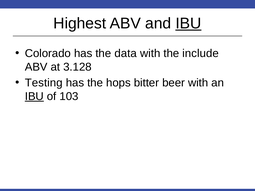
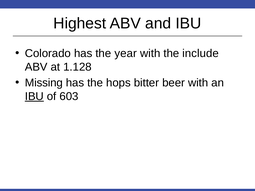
IBU at (188, 23) underline: present -> none
data: data -> year
3.128: 3.128 -> 1.128
Testing: Testing -> Missing
103: 103 -> 603
